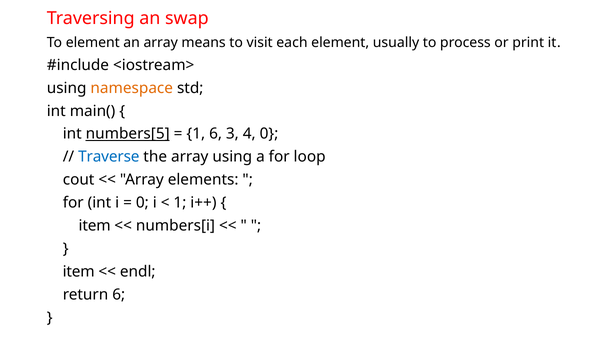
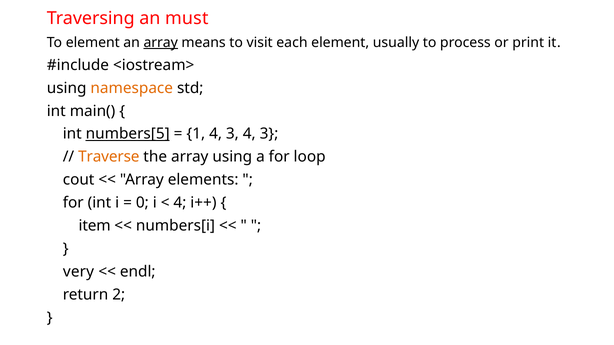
swap: swap -> must
array at (161, 43) underline: none -> present
1 6: 6 -> 4
3 4 0: 0 -> 3
Traverse colour: blue -> orange
1 at (180, 203): 1 -> 4
item at (79, 272): item -> very
return 6: 6 -> 2
